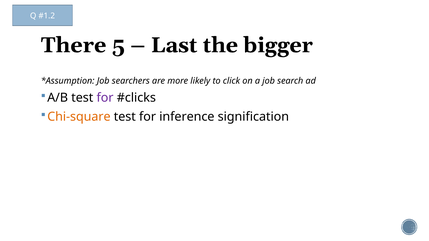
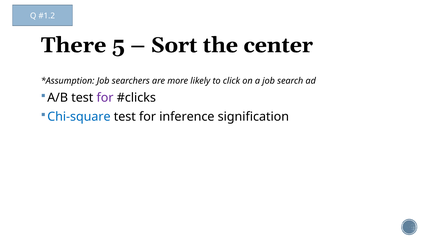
Last: Last -> Sort
bigger: bigger -> center
Chi-square colour: orange -> blue
